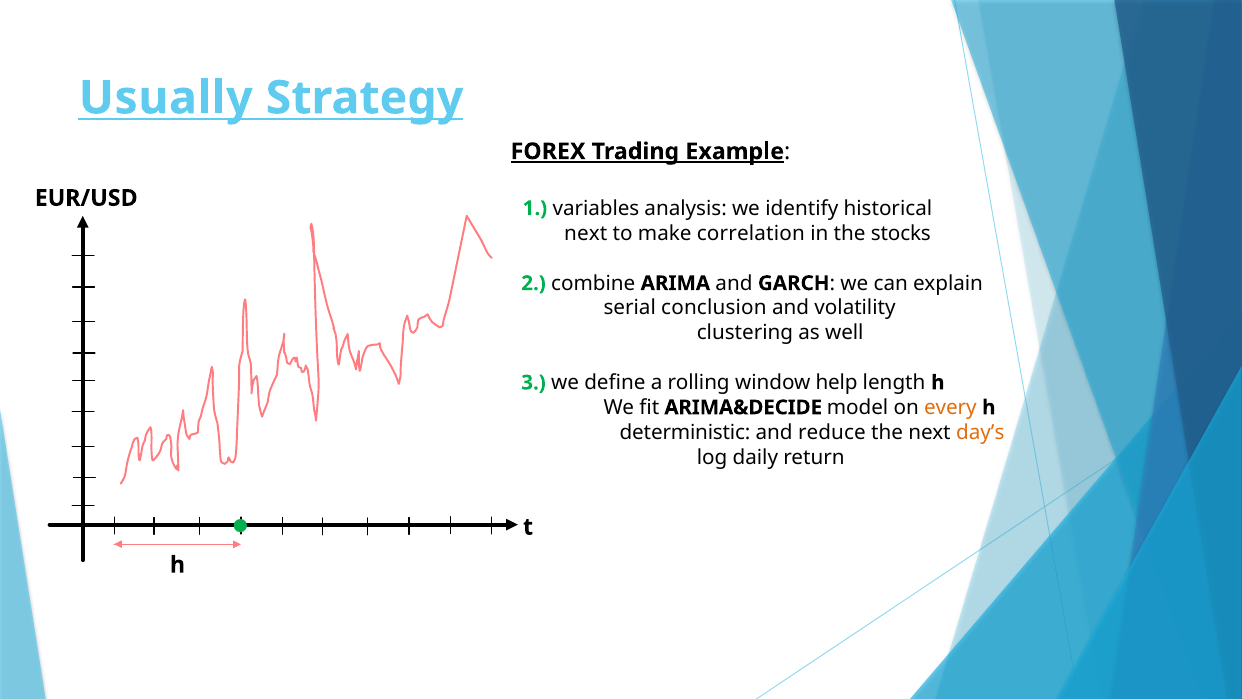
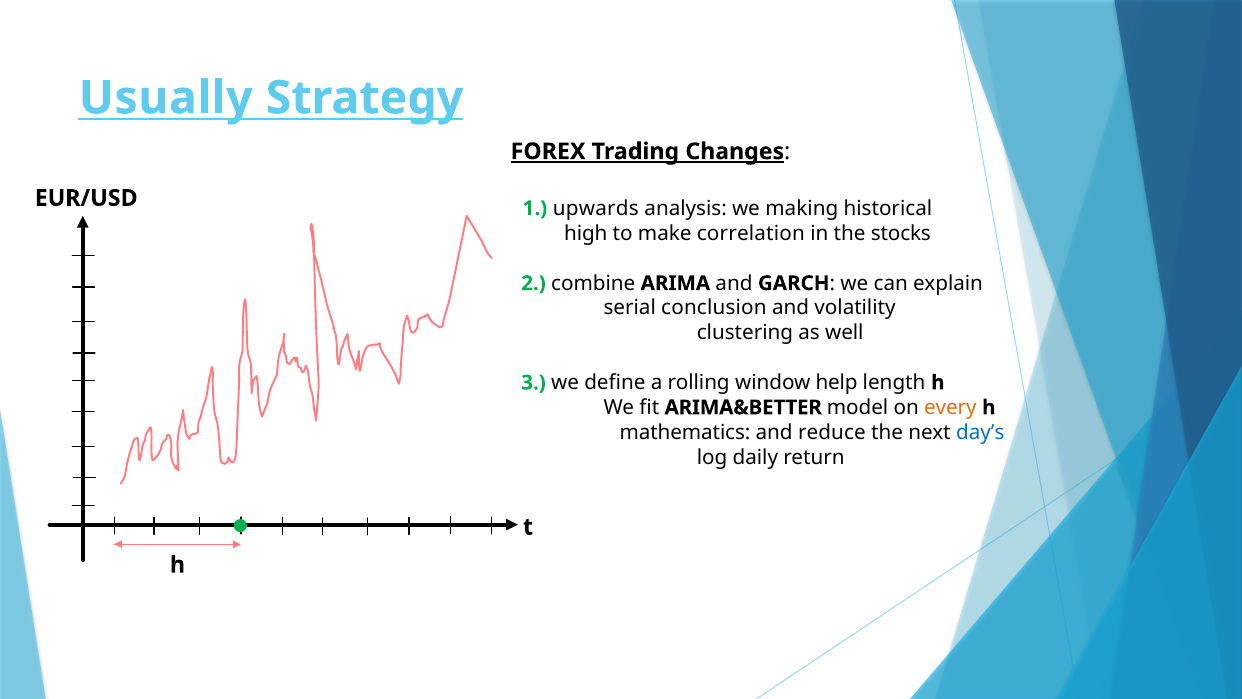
Example: Example -> Changes
variables: variables -> upwards
identify: identify -> making
next at (586, 233): next -> high
ARIMA&DECIDE: ARIMA&DECIDE -> ARIMA&BETTER
deterministic: deterministic -> mathematics
day’s colour: orange -> blue
